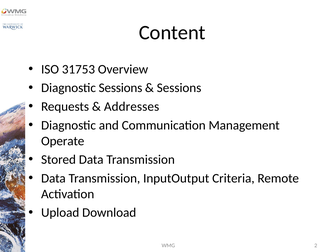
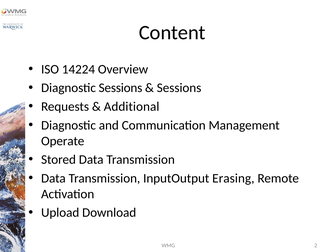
31753: 31753 -> 14224
Addresses: Addresses -> Additional
Criteria: Criteria -> Erasing
